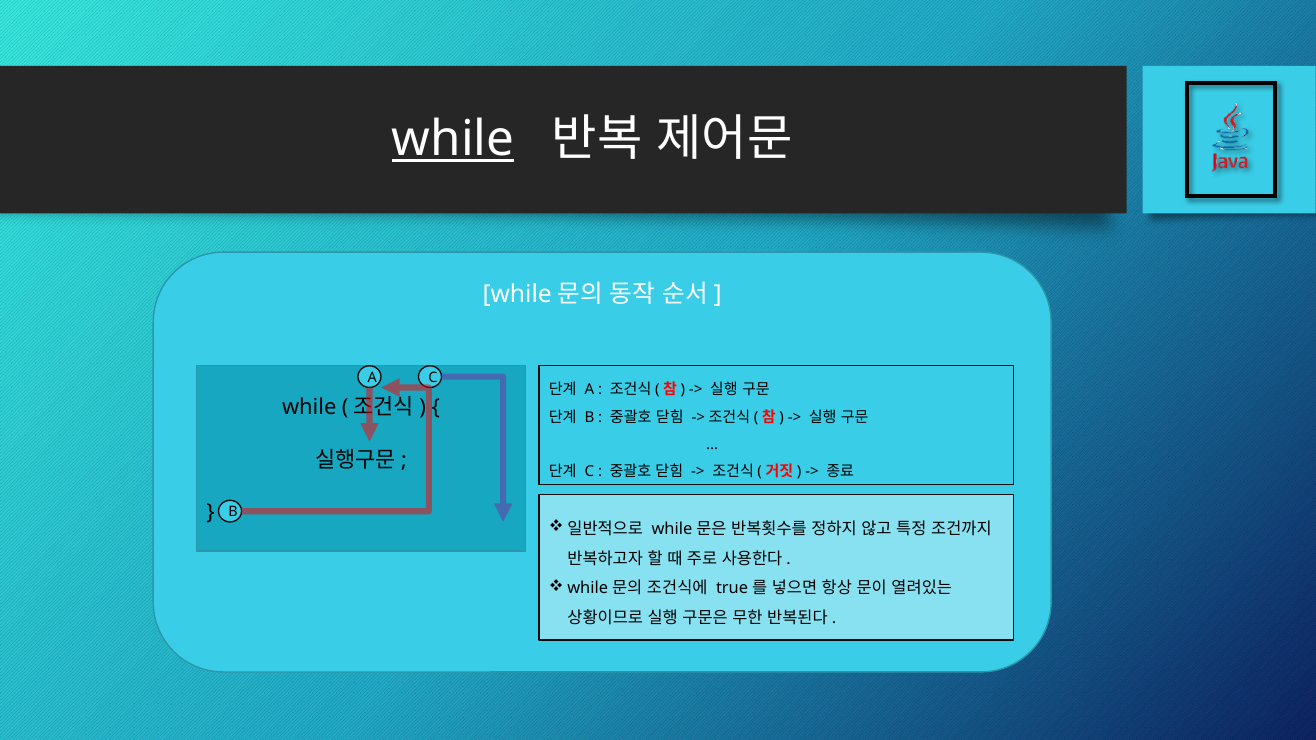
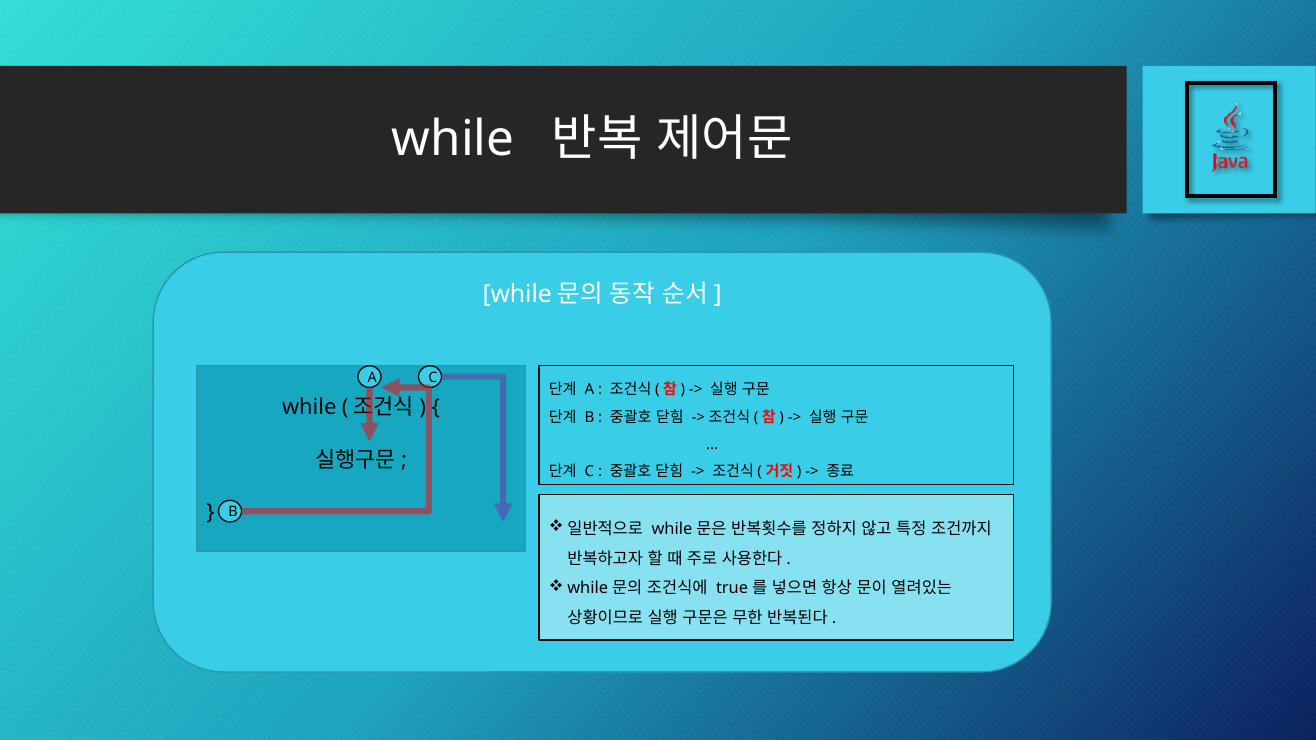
while at (453, 139) underline: present -> none
